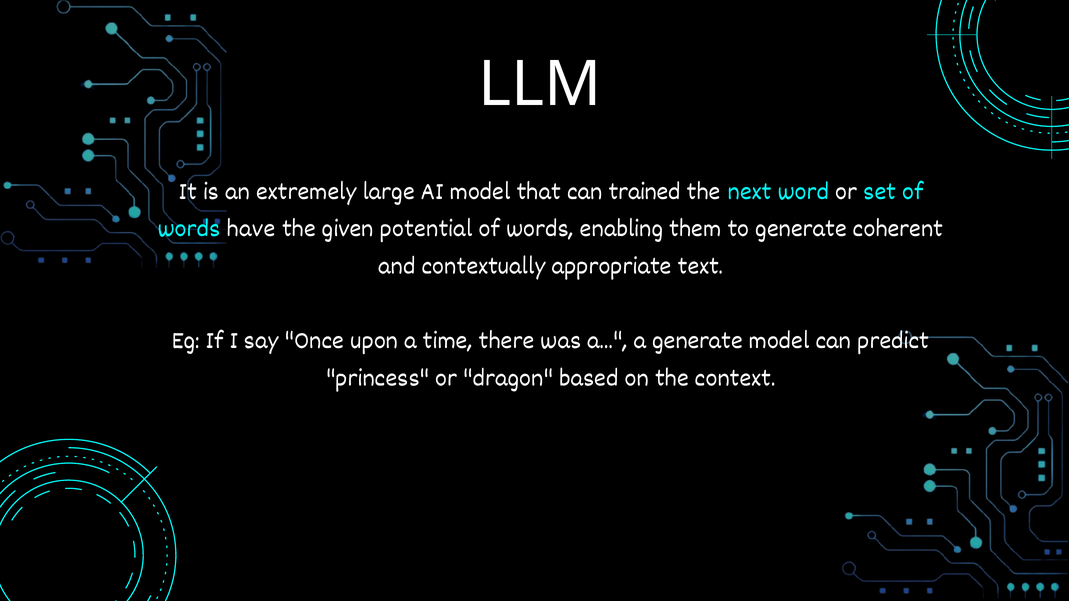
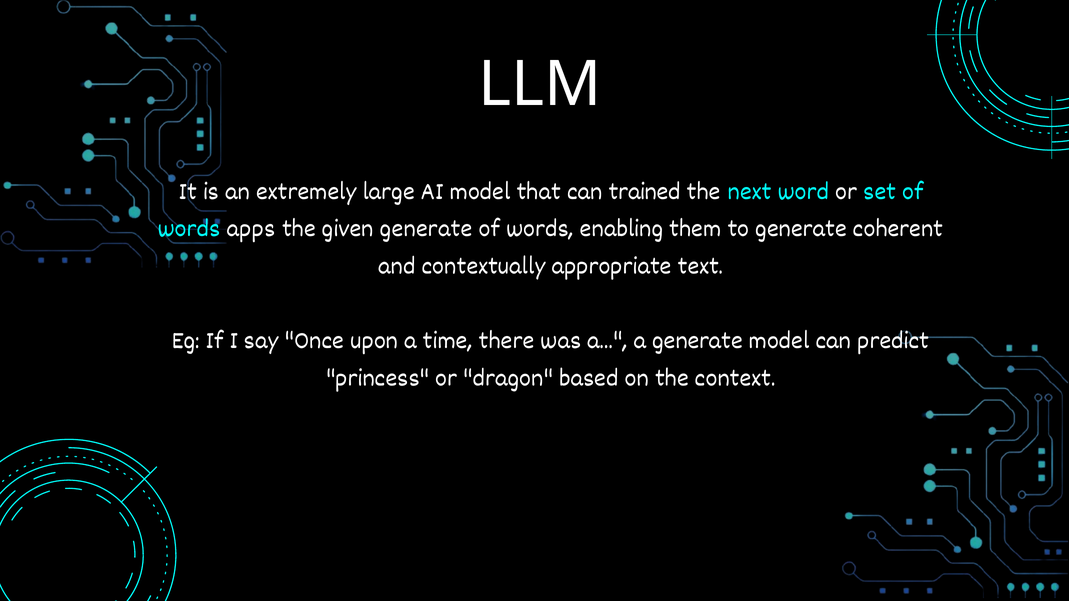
have: have -> apps
given potential: potential -> generate
